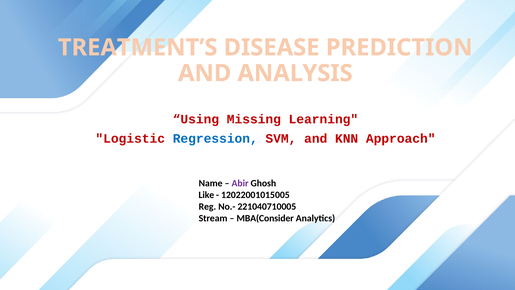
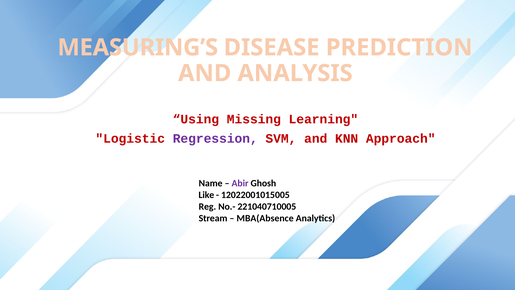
TREATMENT’S: TREATMENT’S -> MEASURING’S
Regression colour: blue -> purple
MBA(Consider: MBA(Consider -> MBA(Absence
